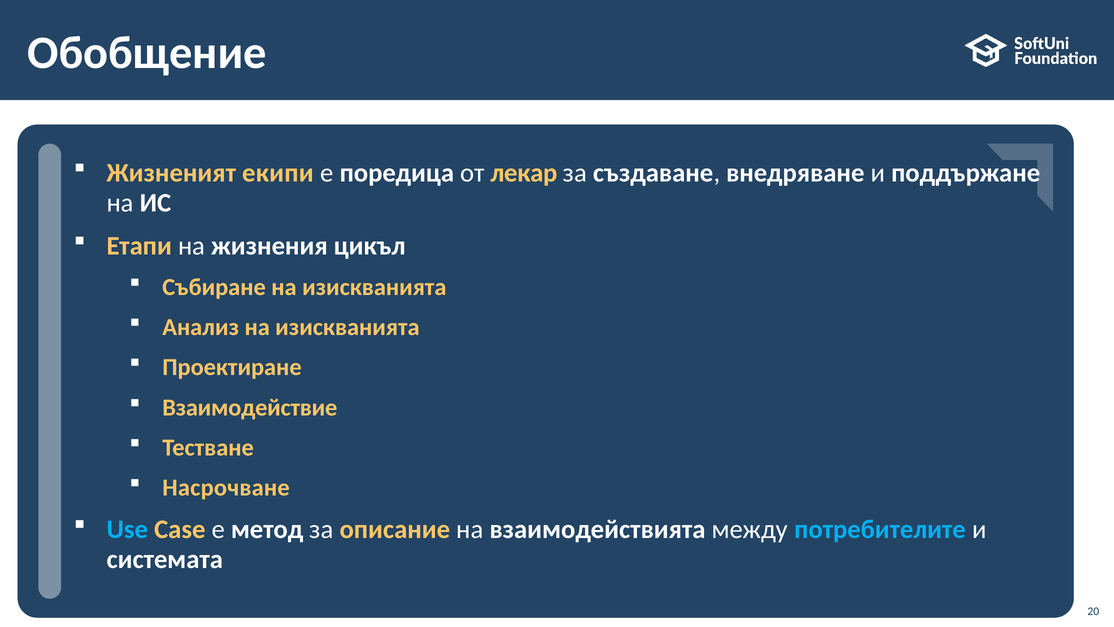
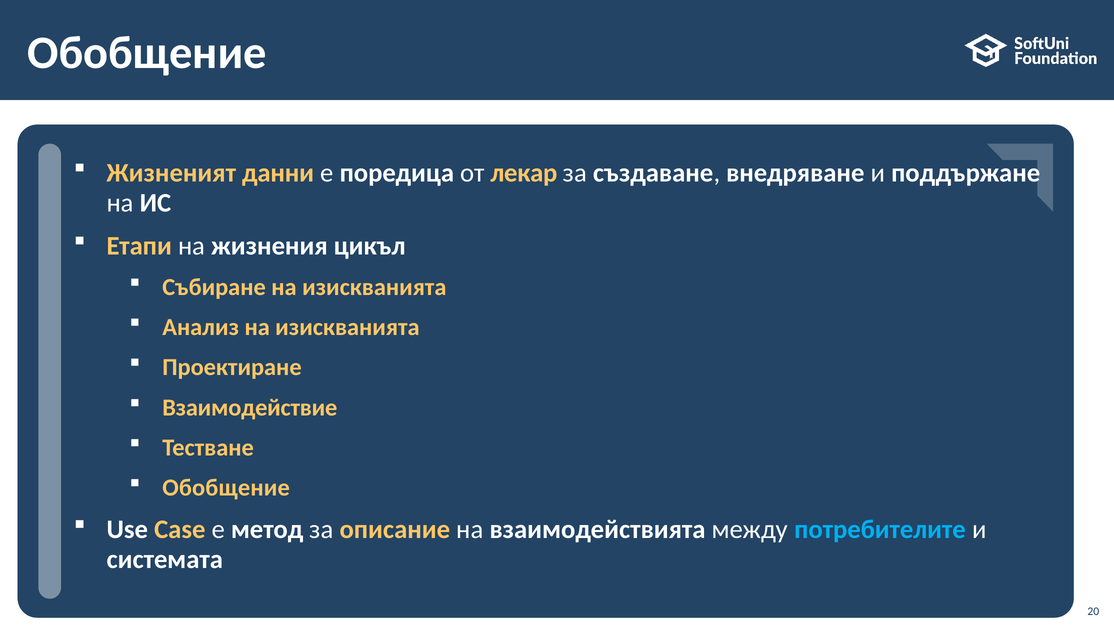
екипи: екипи -> данни
Насрочване at (226, 488): Насрочване -> Обобщение
Use colour: light blue -> white
